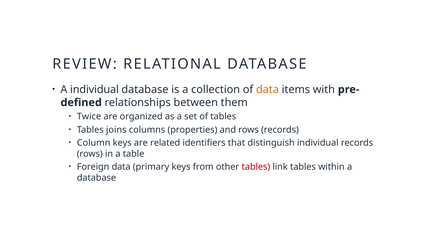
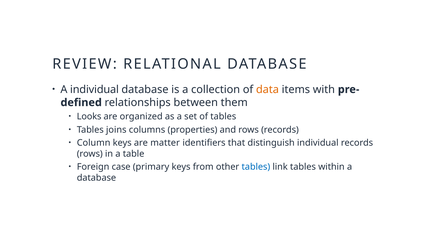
Twice: Twice -> Looks
related: related -> matter
Foreign data: data -> case
tables at (256, 167) colour: red -> blue
